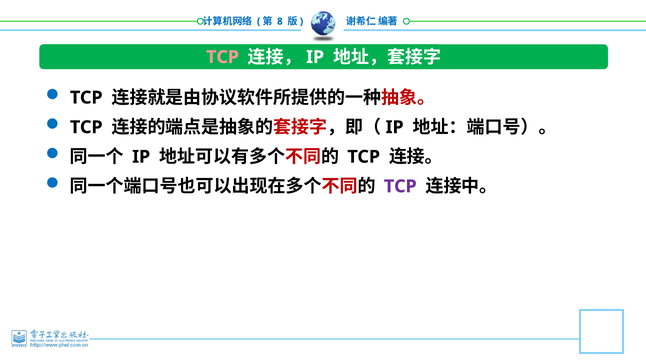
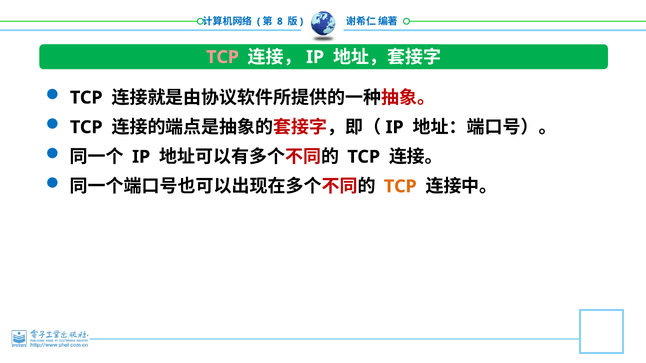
TCP at (400, 187) colour: purple -> orange
